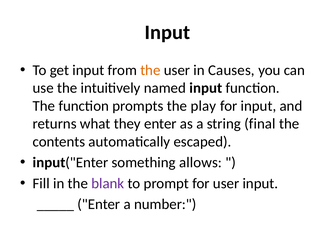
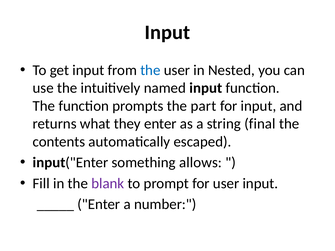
the at (150, 70) colour: orange -> blue
Causes: Causes -> Nested
play: play -> part
